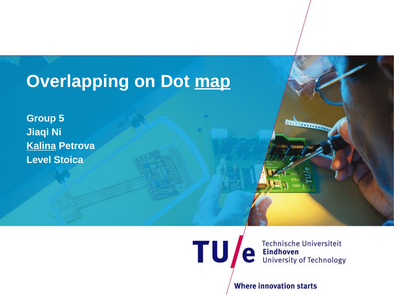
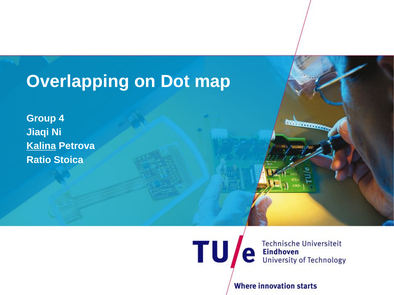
map underline: present -> none
5: 5 -> 4
Level: Level -> Ratio
